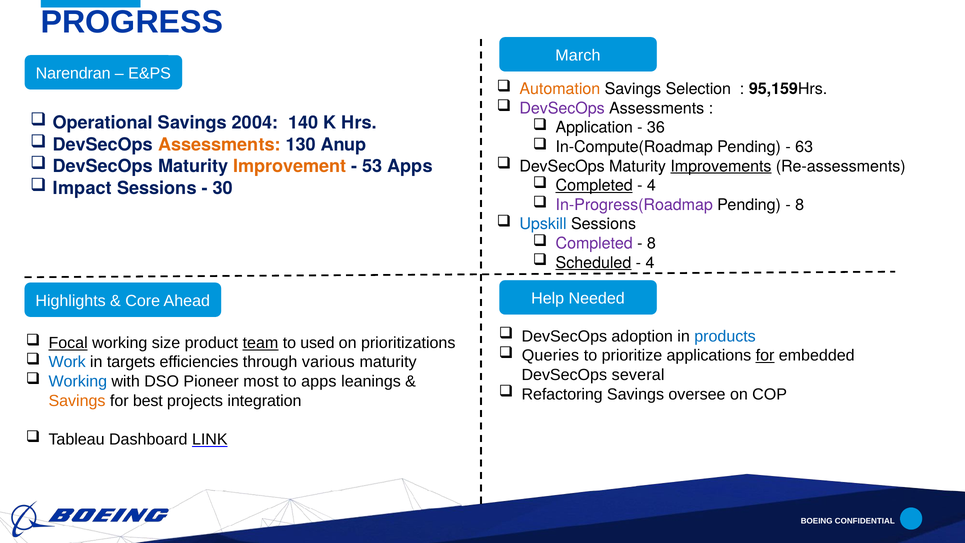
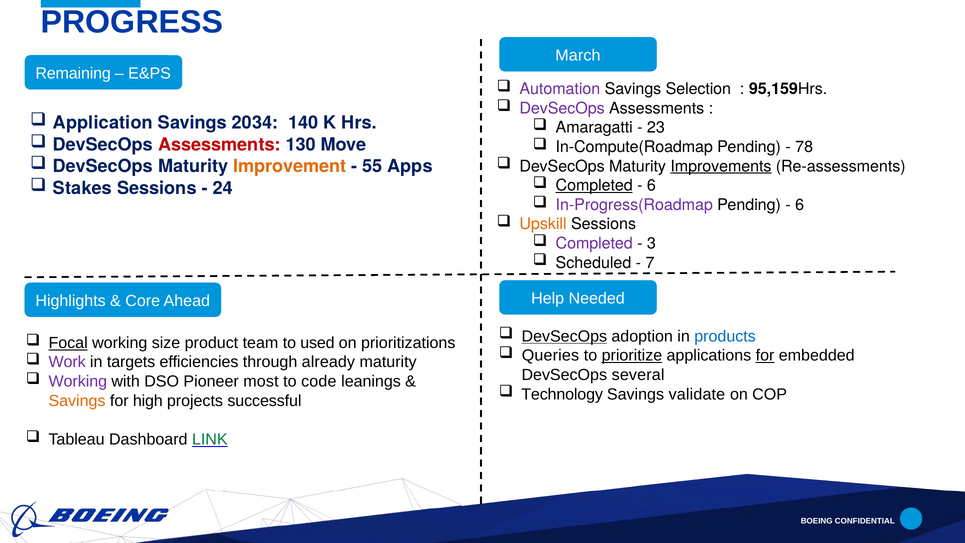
Narendran: Narendran -> Remaining
Automation colour: orange -> purple
Operational: Operational -> Application
2004: 2004 -> 2034
Application: Application -> Amaragatti
36: 36 -> 23
Assessments at (219, 145) colour: orange -> red
Anup: Anup -> Move
63: 63 -> 78
53: 53 -> 55
4 at (651, 185): 4 -> 6
Impact: Impact -> Stakes
30: 30 -> 24
8 at (800, 205): 8 -> 6
Upskill colour: blue -> orange
8 at (651, 243): 8 -> 3
Scheduled underline: present -> none
4 at (650, 263): 4 -> 7
DevSecOps at (564, 336) underline: none -> present
team underline: present -> none
prioritize underline: none -> present
Work colour: blue -> purple
various: various -> already
Working at (78, 381) colour: blue -> purple
to apps: apps -> code
Refactoring: Refactoring -> Technology
oversee: oversee -> validate
best: best -> high
integration: integration -> successful
LINK colour: black -> green
